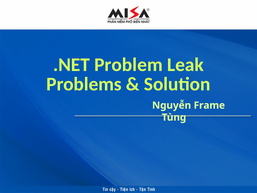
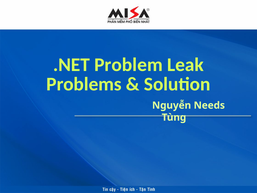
Frame: Frame -> Needs
